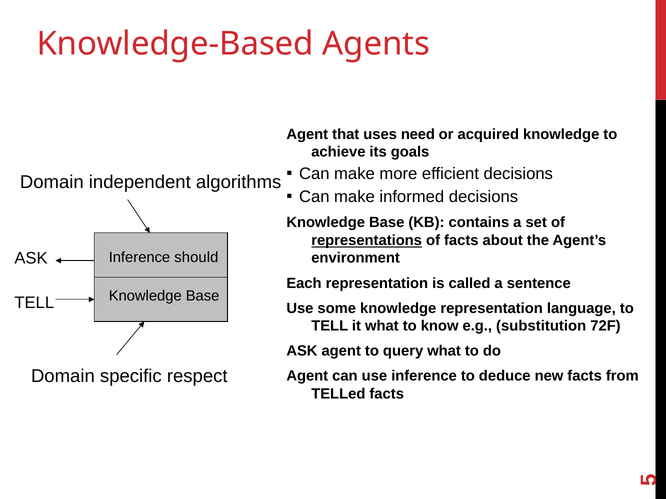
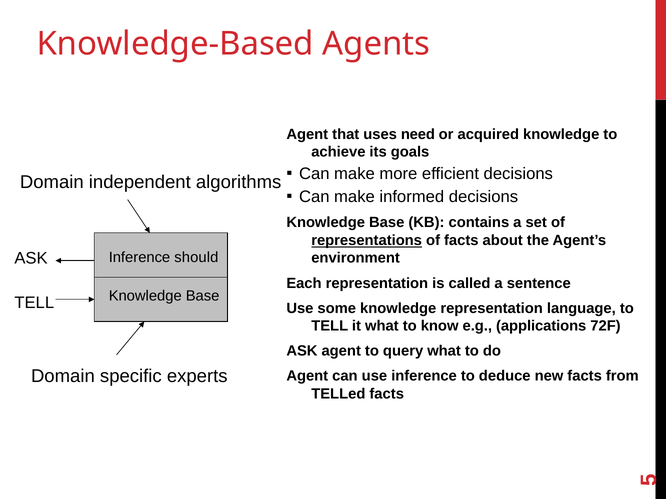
substitution: substitution -> applications
respect: respect -> experts
